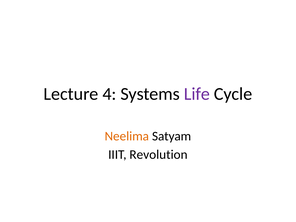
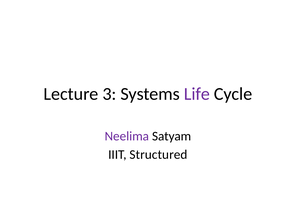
4: 4 -> 3
Neelima colour: orange -> purple
Revolution: Revolution -> Structured
